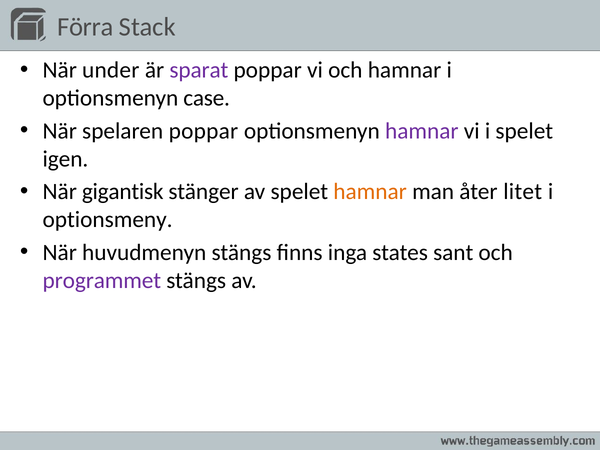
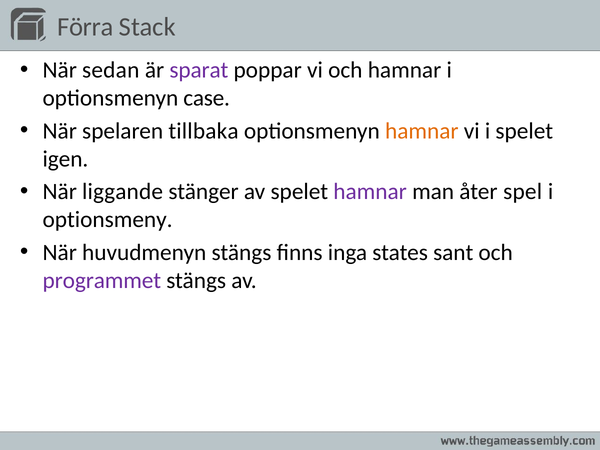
under: under -> sedan
spelaren poppar: poppar -> tillbaka
hamnar at (422, 131) colour: purple -> orange
gigantisk: gigantisk -> liggande
hamnar at (370, 192) colour: orange -> purple
litet: litet -> spel
